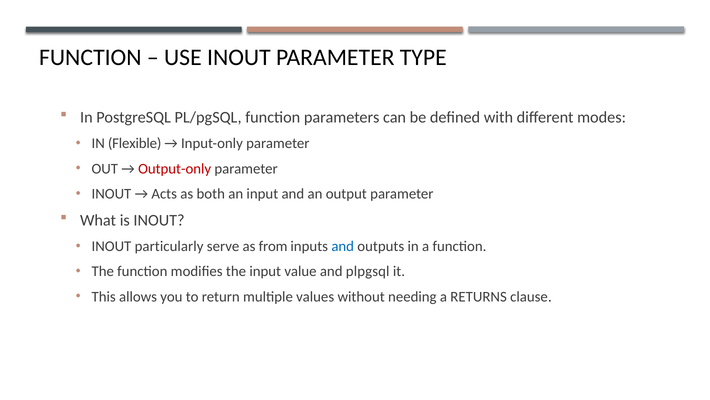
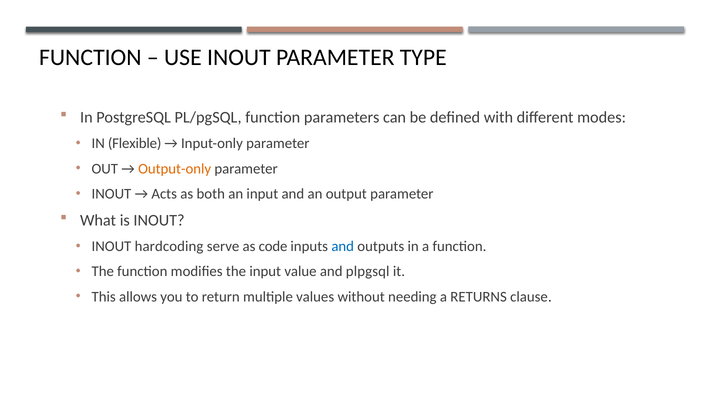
Output-only colour: red -> orange
particularly: particularly -> hardcoding
from: from -> code
